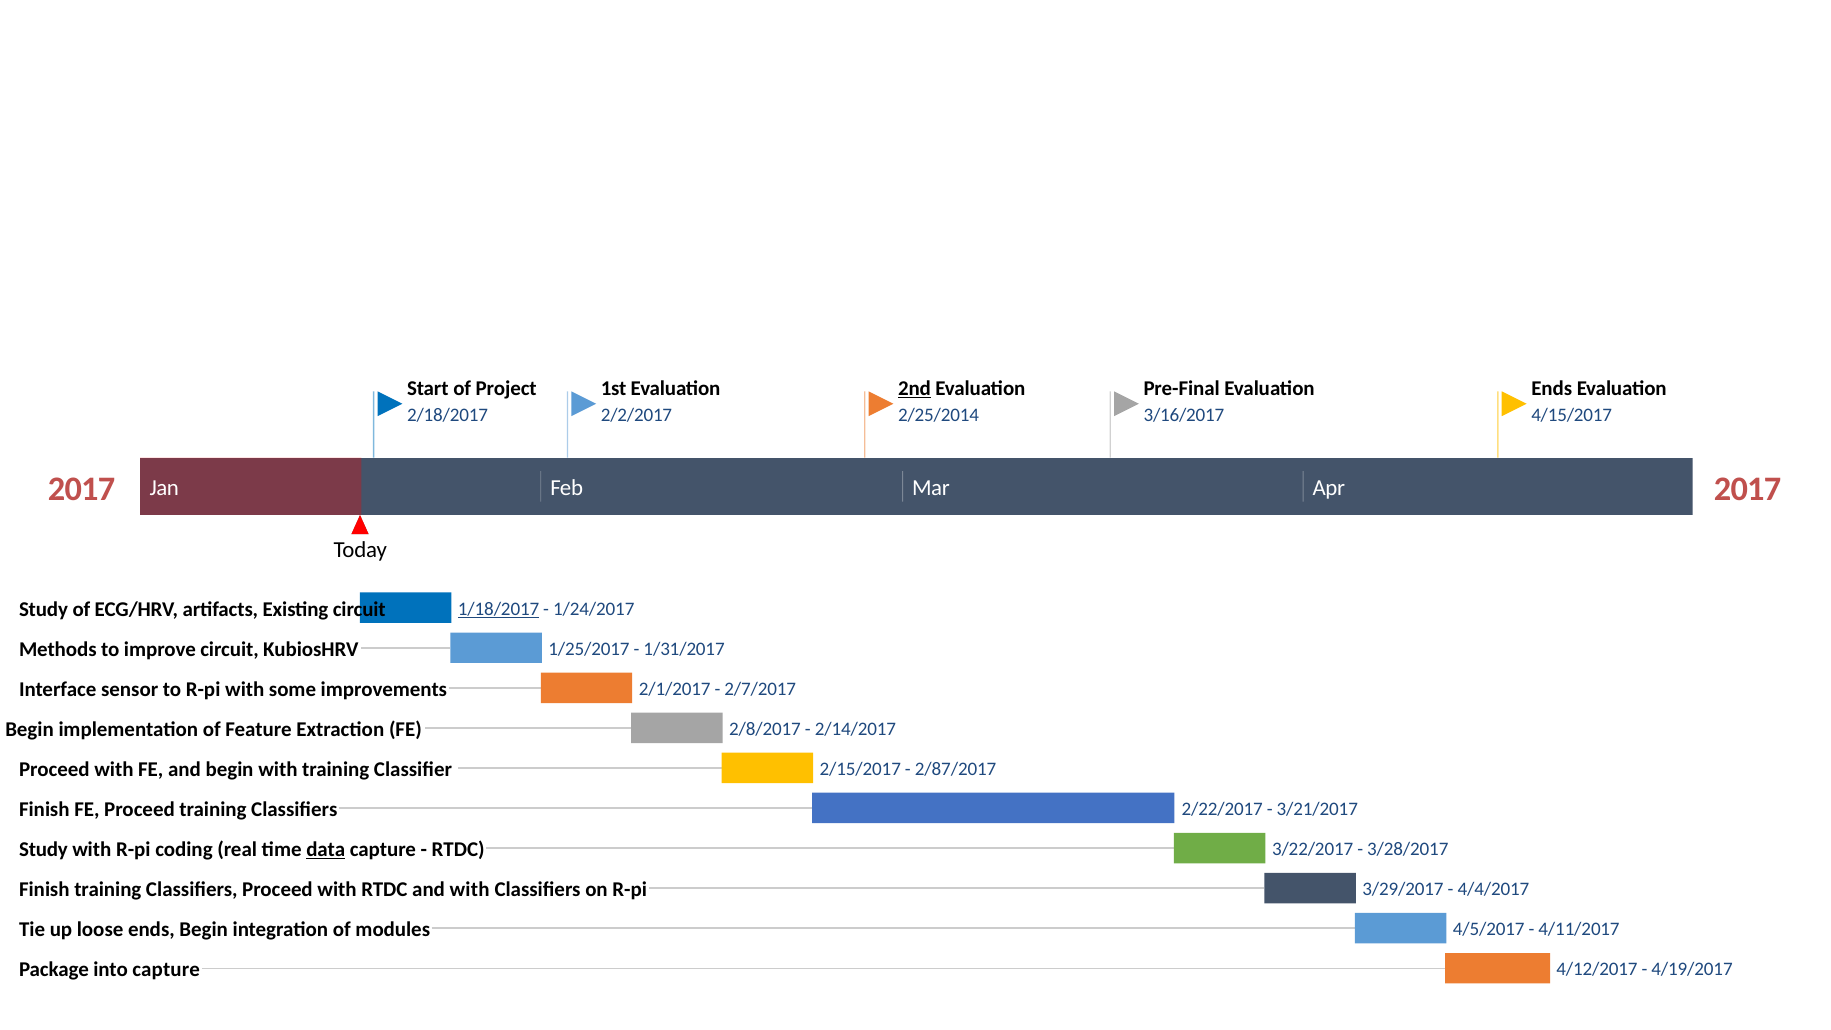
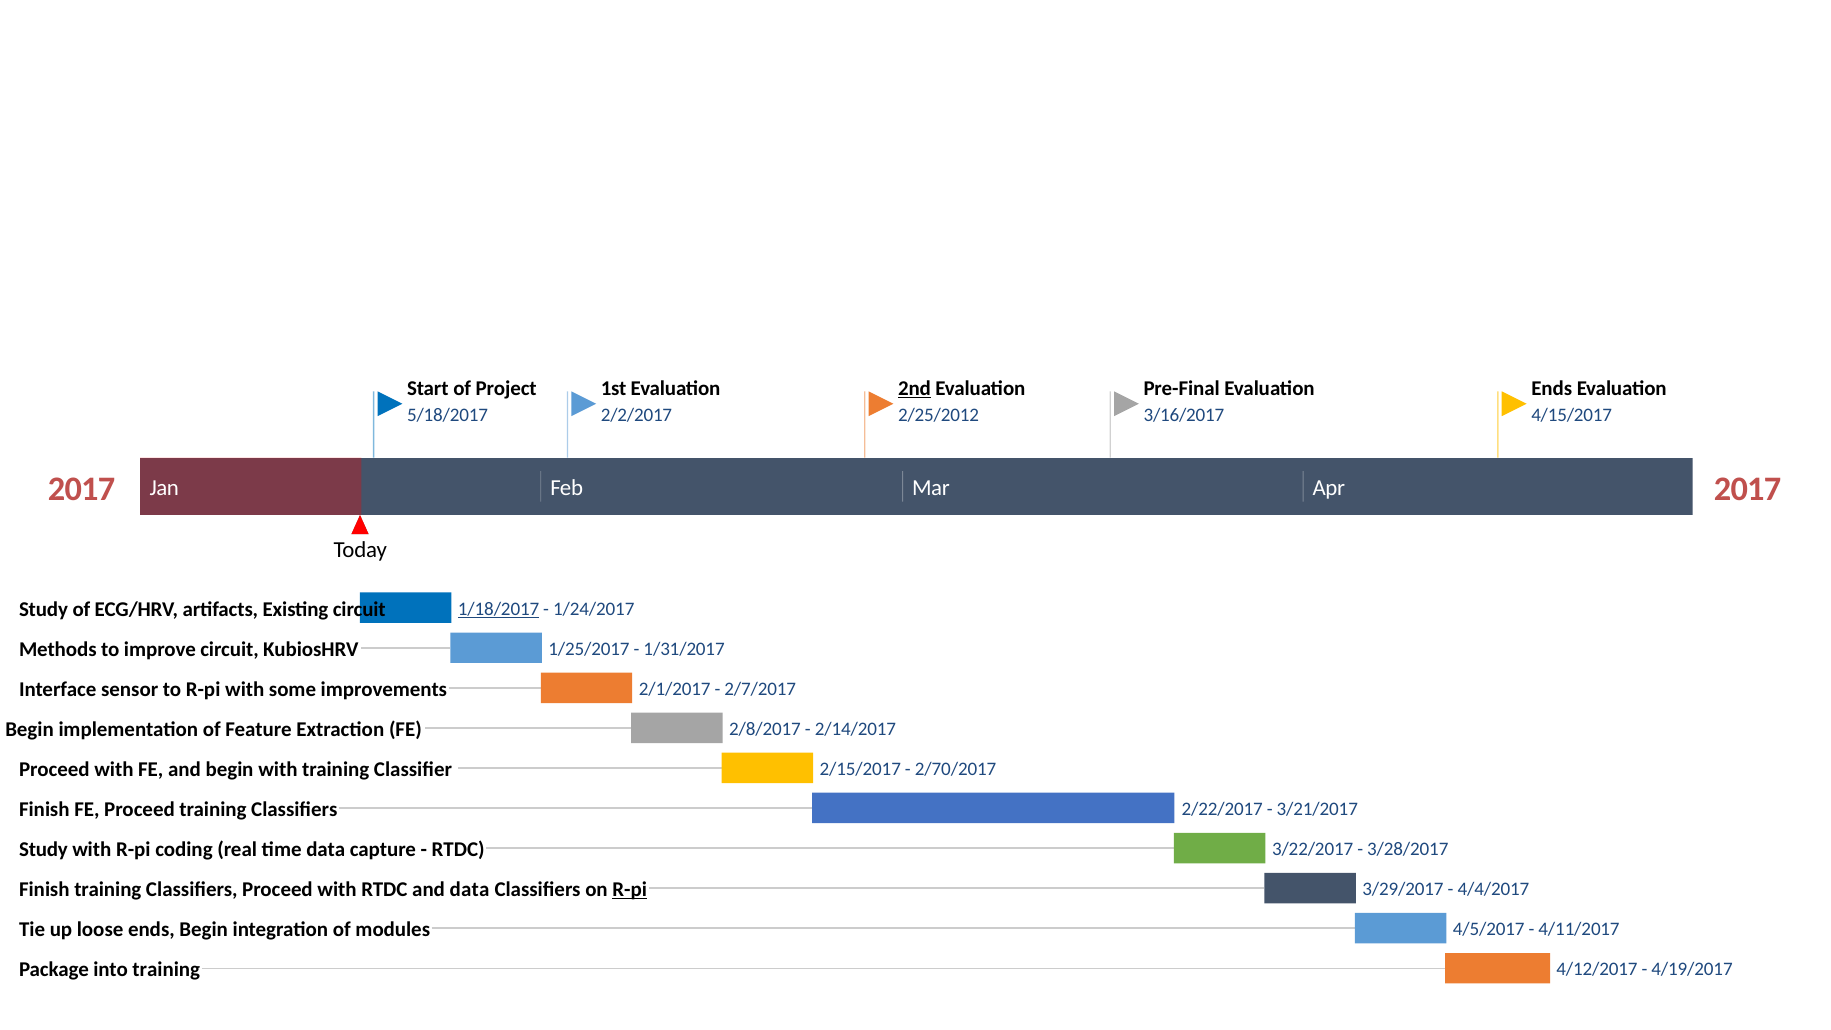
2/18/2017: 2/18/2017 -> 5/18/2017
2/25/2014: 2/25/2014 -> 2/25/2012
2/87/2017: 2/87/2017 -> 2/70/2017
data at (326, 849) underline: present -> none
and with: with -> data
R-pi at (630, 890) underline: none -> present
into capture: capture -> training
